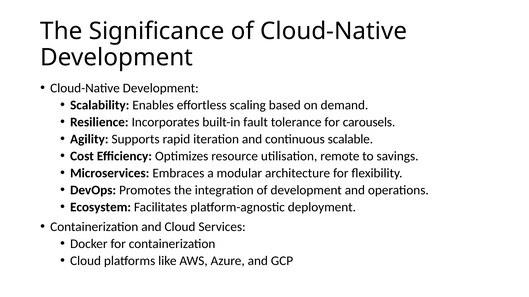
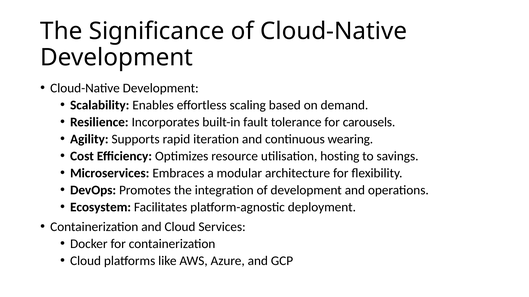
scalable: scalable -> wearing
remote: remote -> hosting
